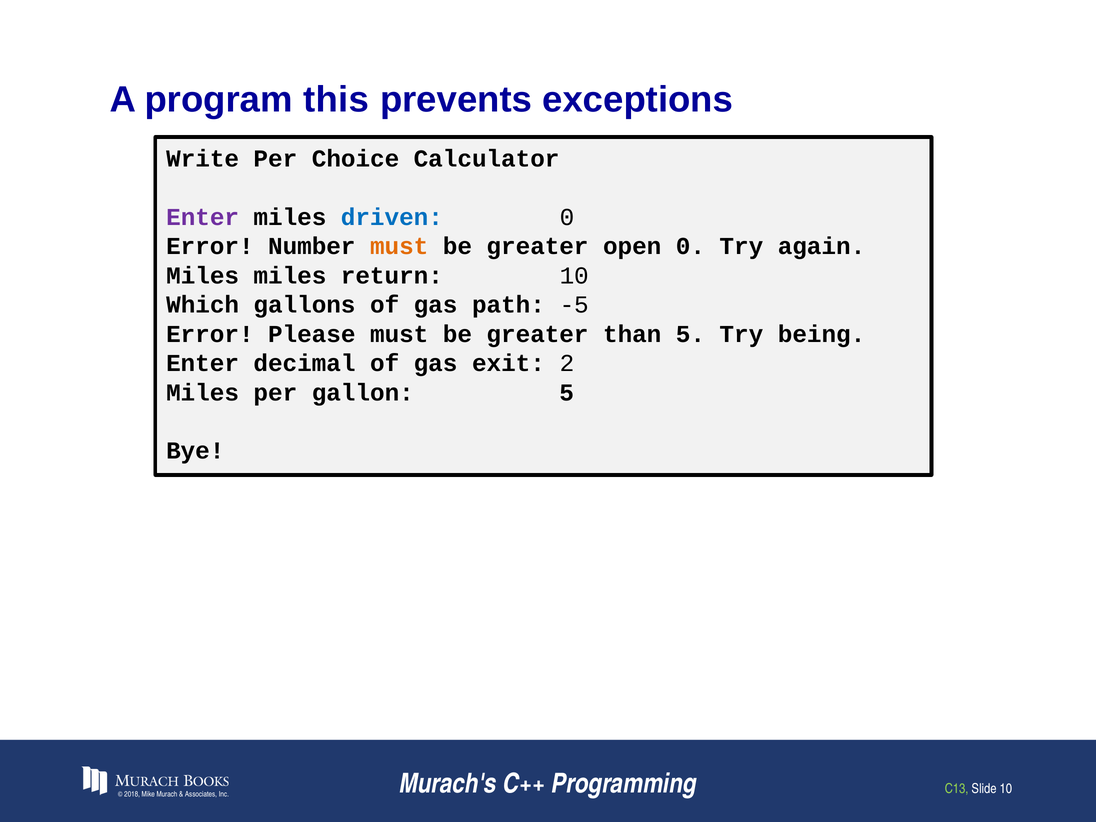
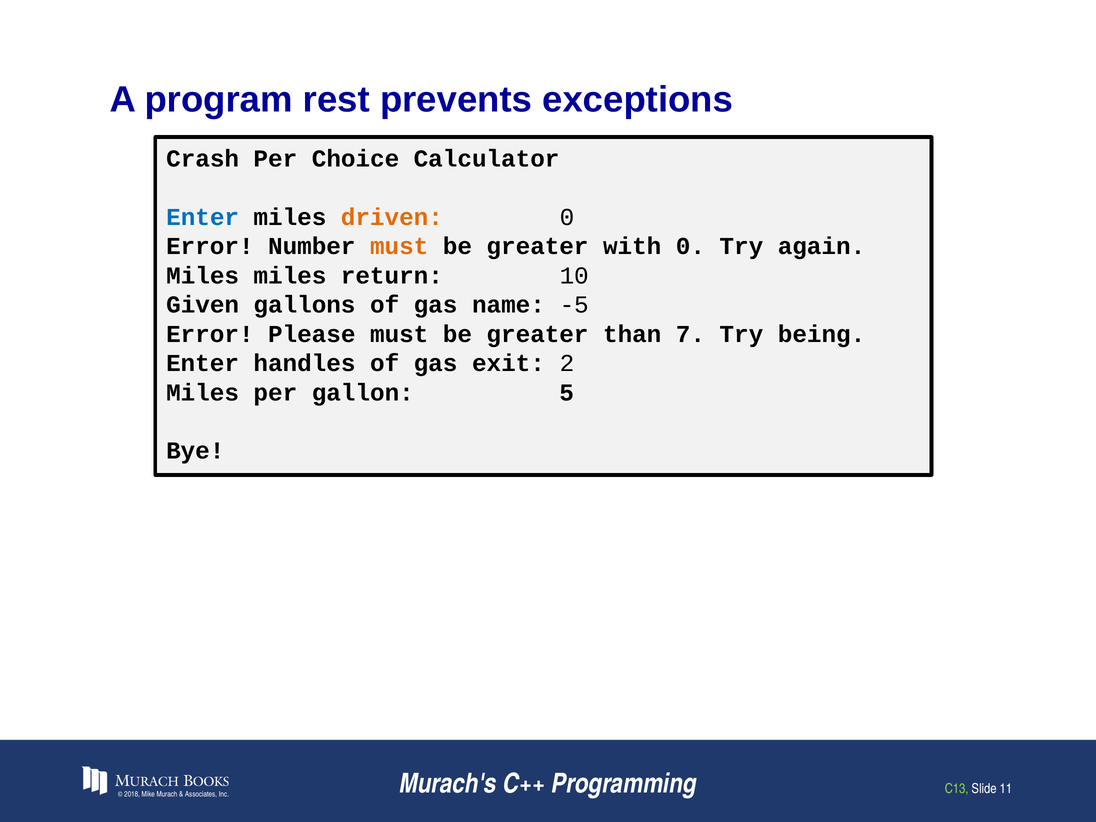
this: this -> rest
Write: Write -> Crash
Enter at (203, 217) colour: purple -> blue
driven colour: blue -> orange
open: open -> with
Which: Which -> Given
path: path -> name
than 5: 5 -> 7
decimal: decimal -> handles
Slide 10: 10 -> 11
